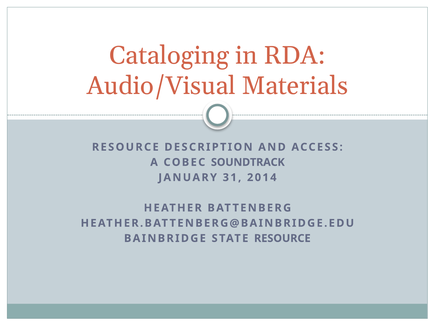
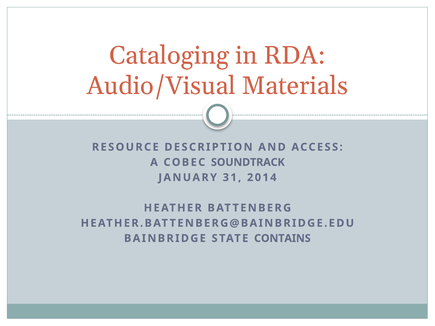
STATE RESOURCE: RESOURCE -> CONTAINS
